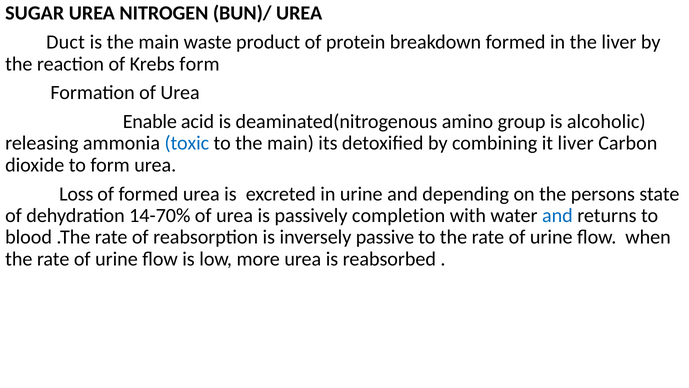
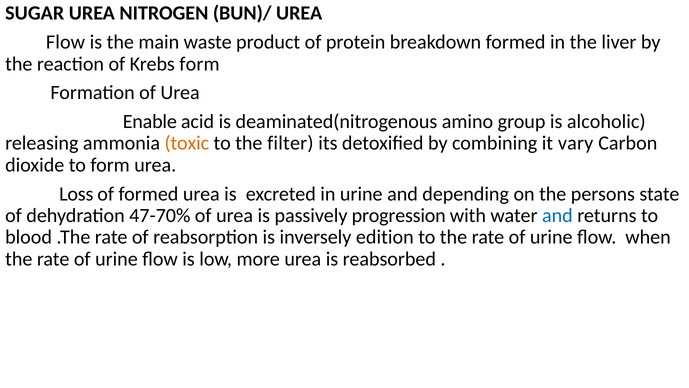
Duct at (65, 42): Duct -> Flow
toxic colour: blue -> orange
to the main: main -> filter
it liver: liver -> vary
14-70%: 14-70% -> 47-70%
completion: completion -> progression
passive: passive -> edition
